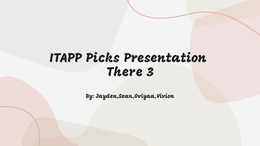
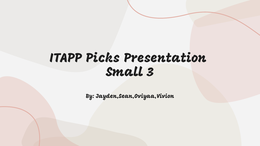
There: There -> Small
